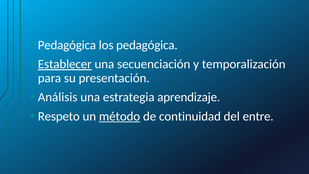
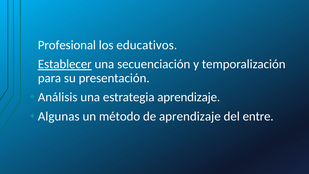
Pedagógica at (67, 45): Pedagógica -> Profesional
los pedagógica: pedagógica -> educativos
Respeto: Respeto -> Algunas
método underline: present -> none
de continuidad: continuidad -> aprendizaje
